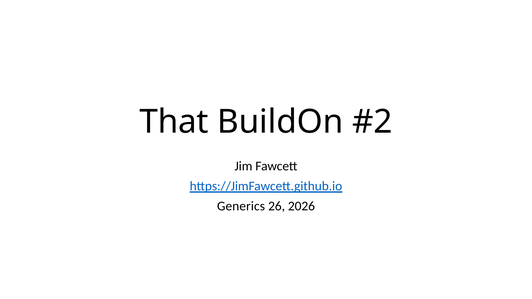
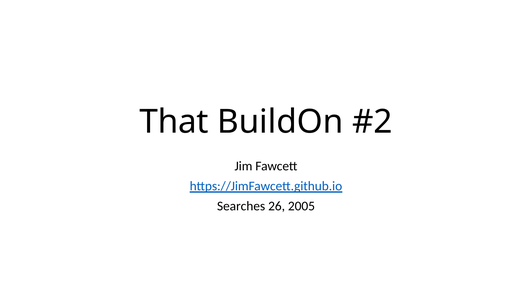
Generics: Generics -> Searches
2026: 2026 -> 2005
